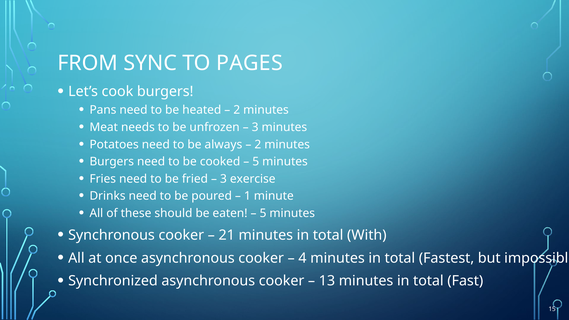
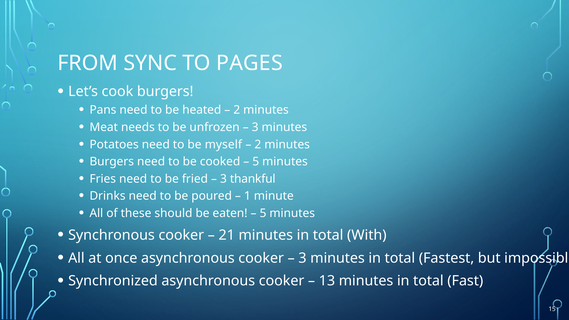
always: always -> myself
exercise: exercise -> thankful
4 at (302, 258): 4 -> 3
